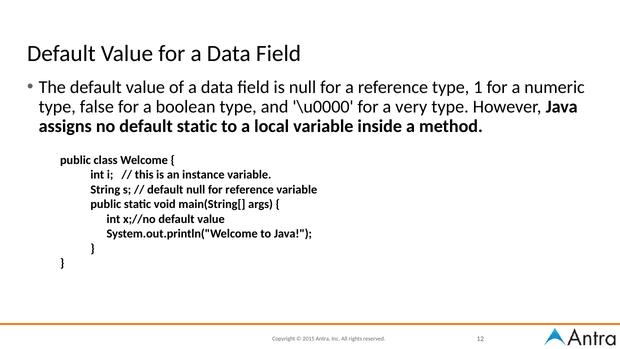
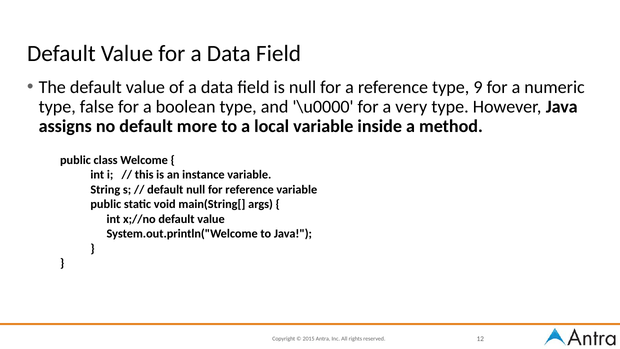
1: 1 -> 9
default static: static -> more
